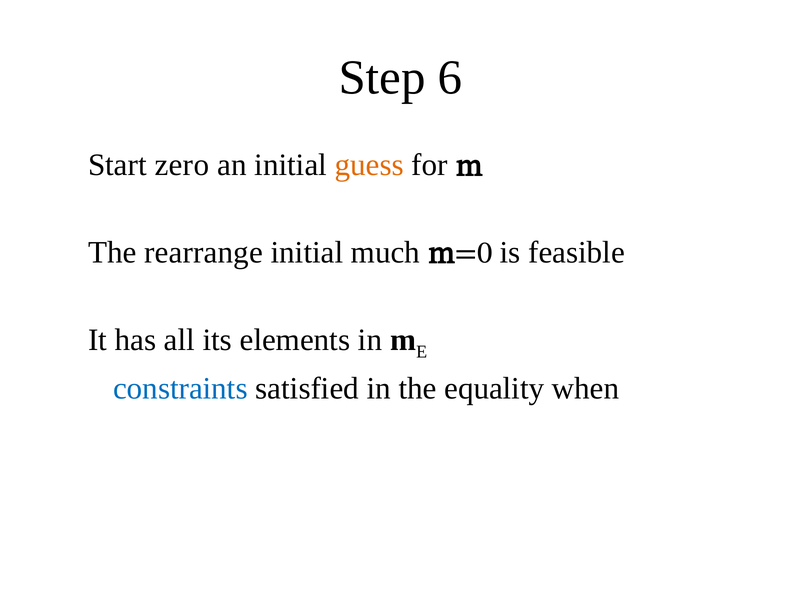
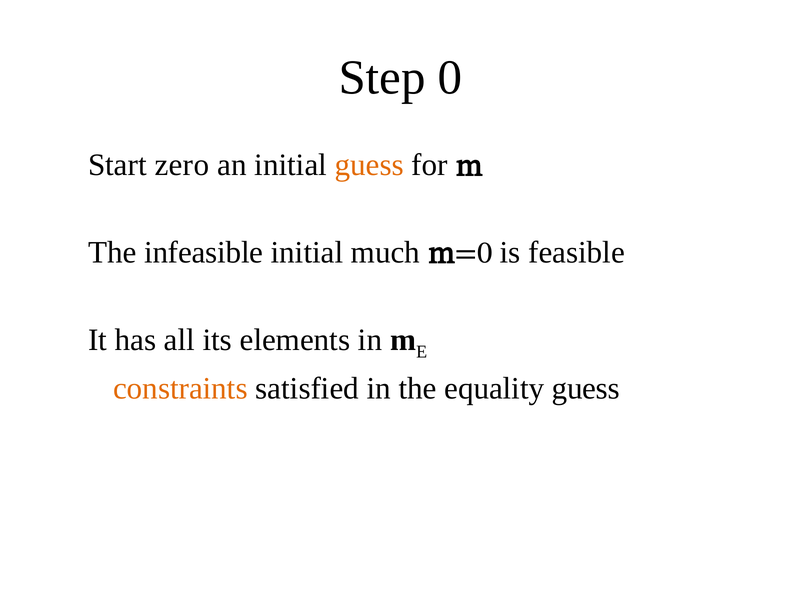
6: 6 -> 0
rearrange: rearrange -> infeasible
constraints colour: blue -> orange
equality when: when -> guess
